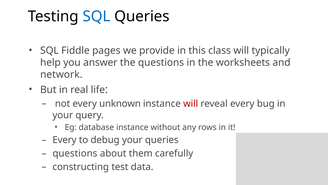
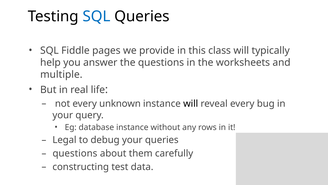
network: network -> multiple
will at (191, 103) colour: red -> black
Every at (64, 140): Every -> Legal
